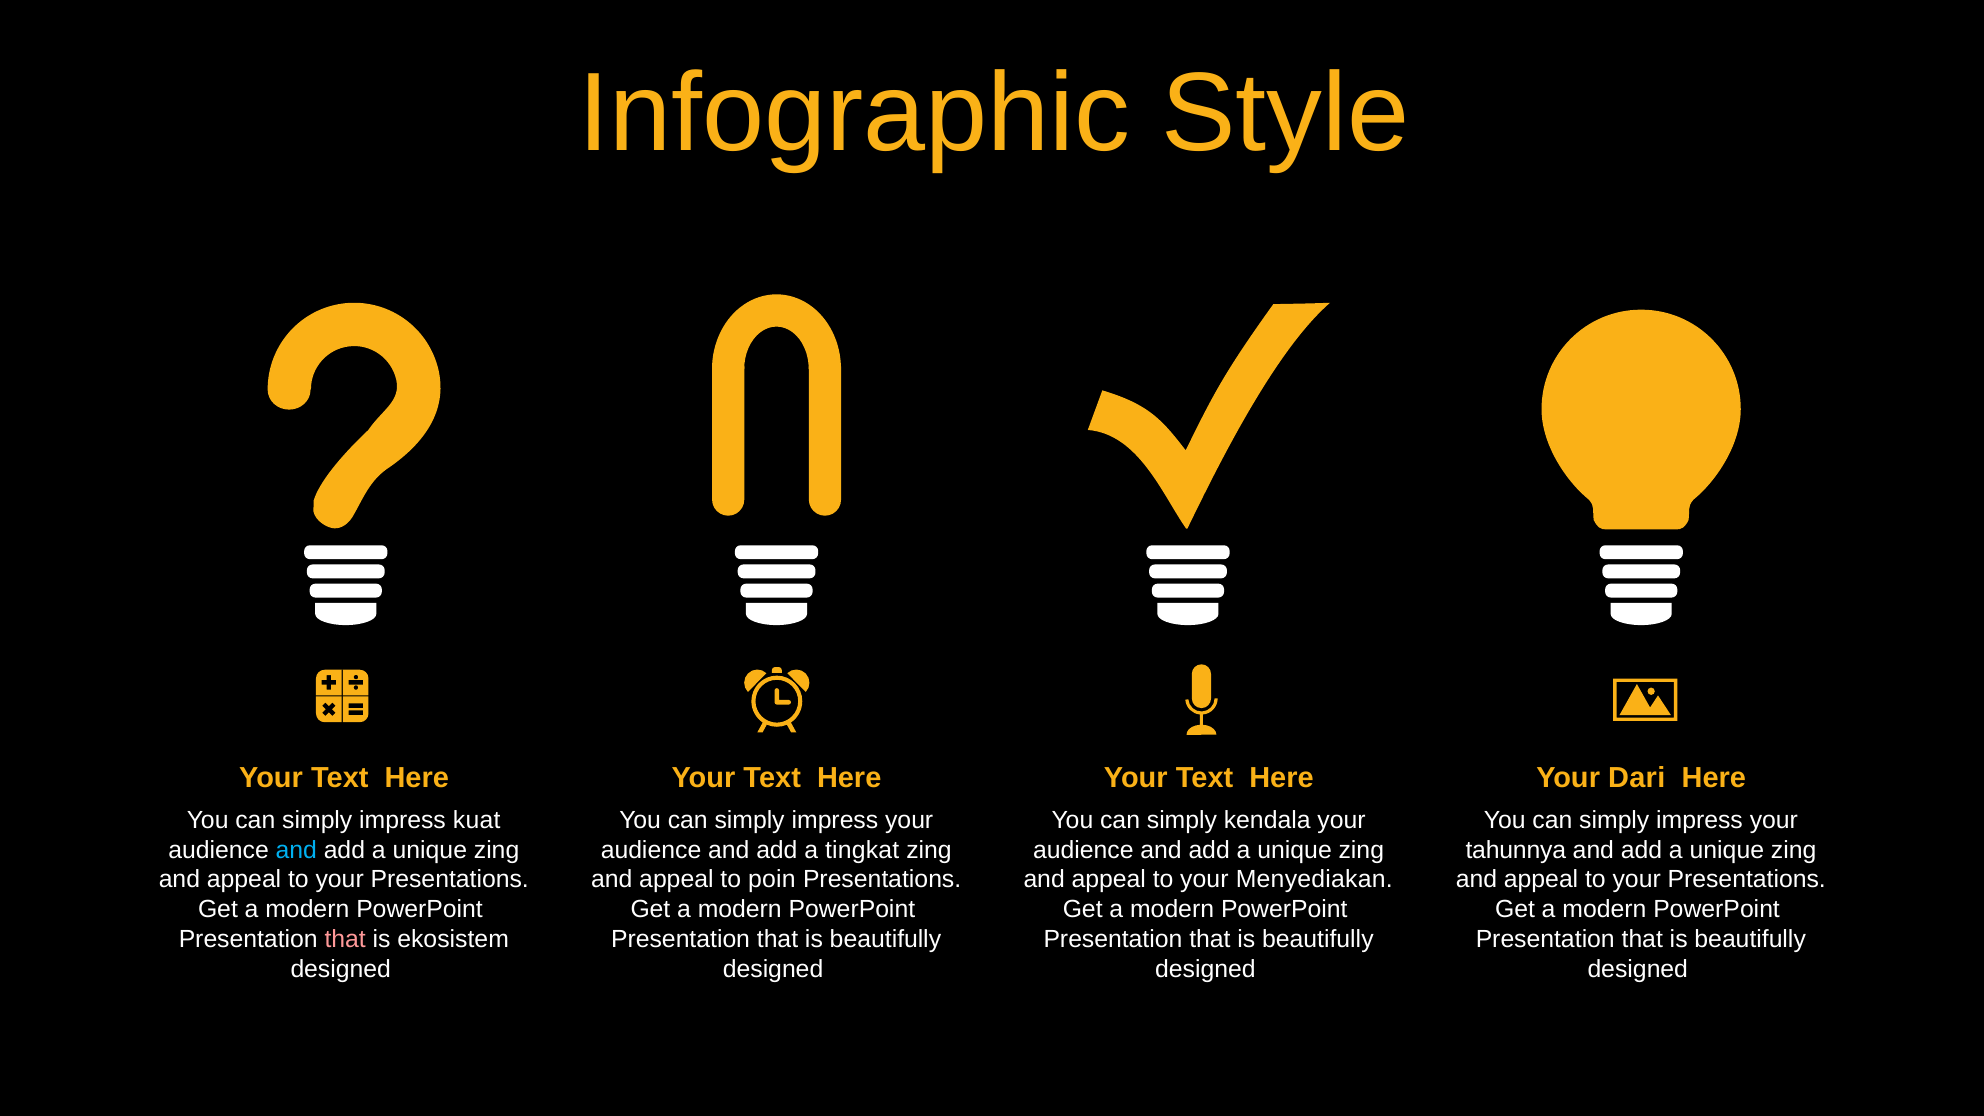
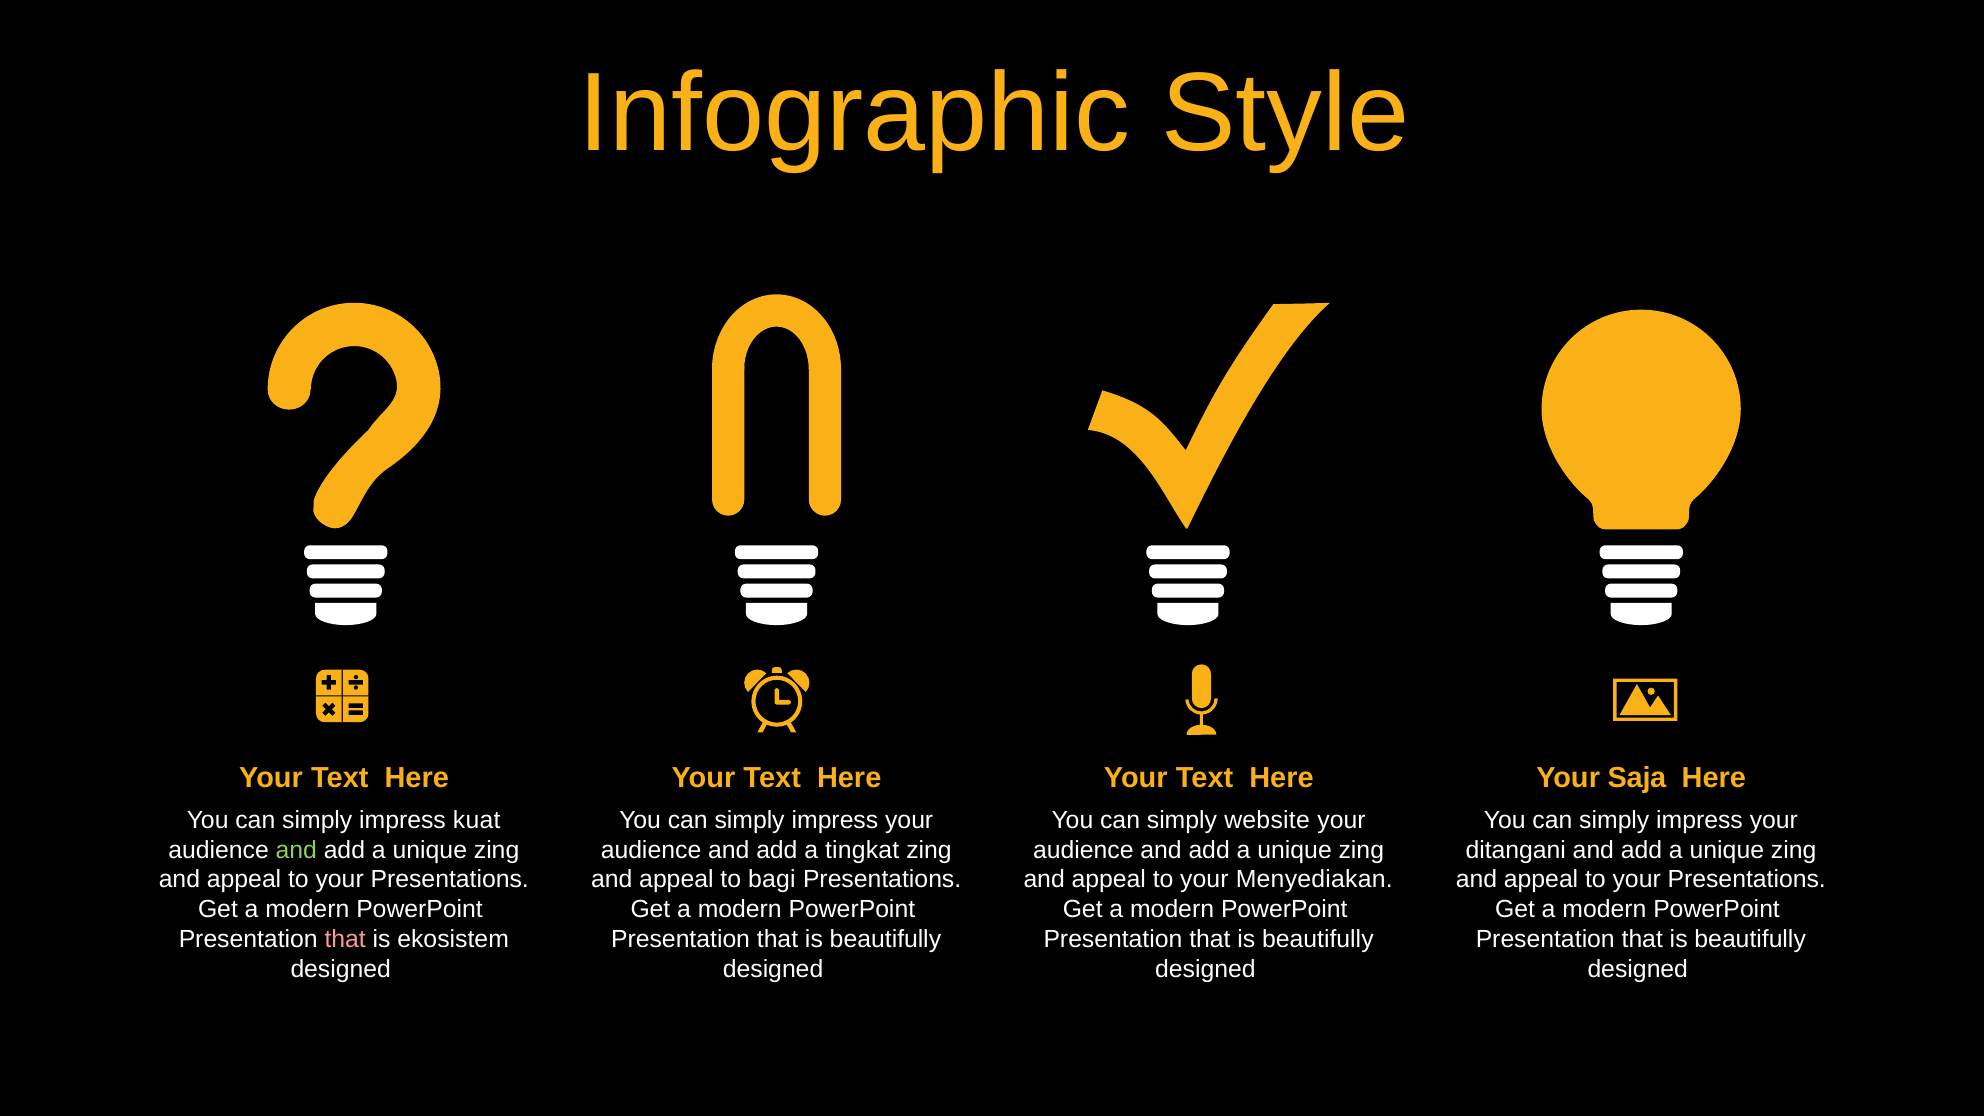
Dari: Dari -> Saja
kendala: kendala -> website
and at (296, 850) colour: light blue -> light green
tahunnya: tahunnya -> ditangani
poin: poin -> bagi
